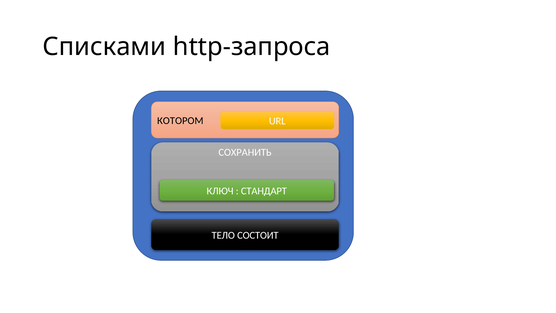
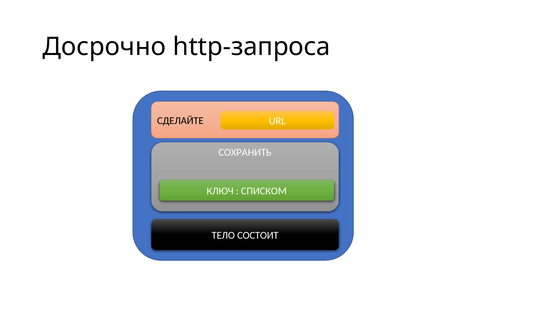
Списками: Списками -> Досрочно
КОТОРОМ: КОТОРОМ -> СДЕЛАЙТЕ
СТАНДАРТ: СТАНДАРТ -> СПИСКОМ
